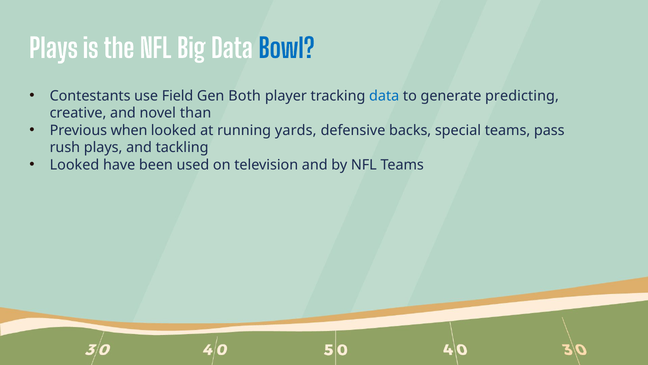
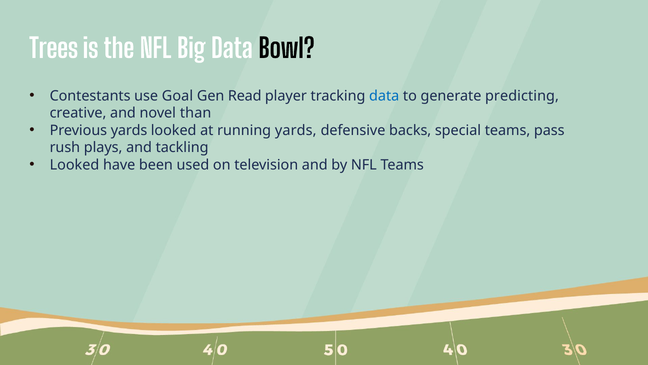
Plays at (54, 49): Plays -> Trees
Bowl colour: blue -> black
Field: Field -> Goal
Both: Both -> Read
Previous when: when -> yards
